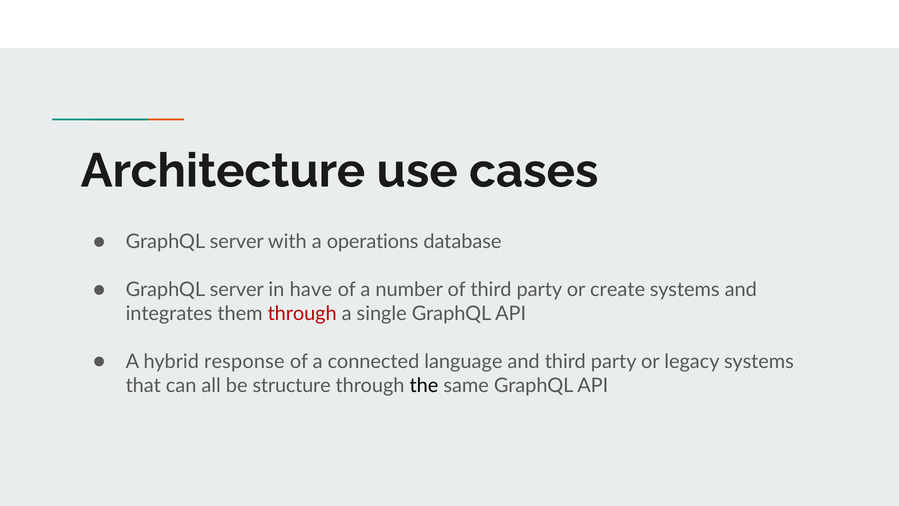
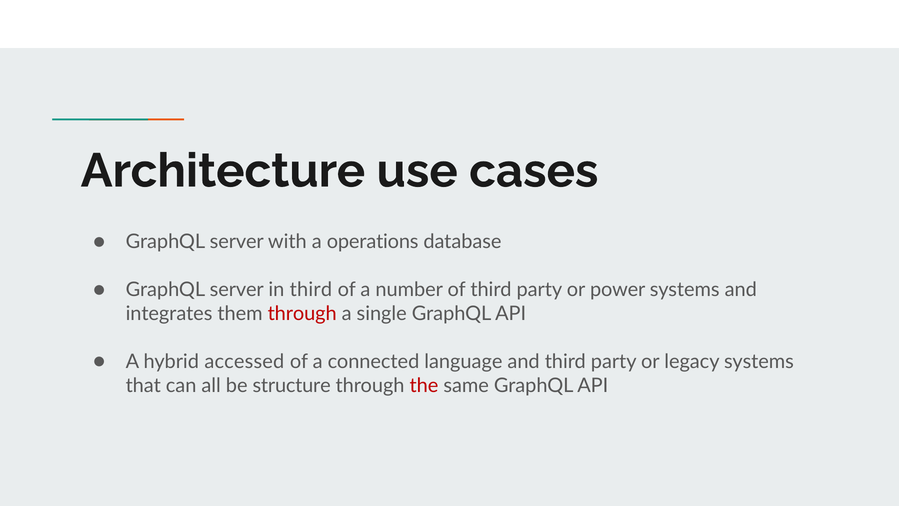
in have: have -> third
create: create -> power
response: response -> accessed
the colour: black -> red
